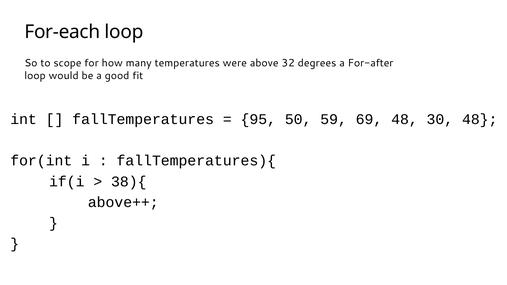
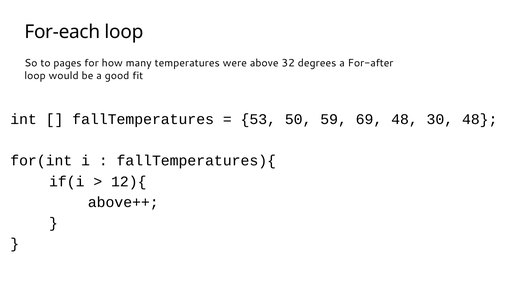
scope: scope -> pages
95: 95 -> 53
38){: 38){ -> 12){
